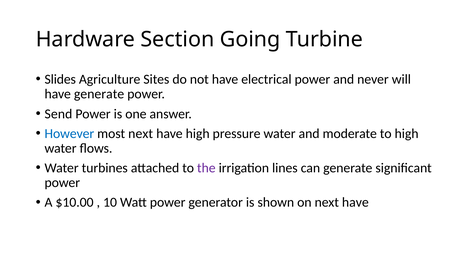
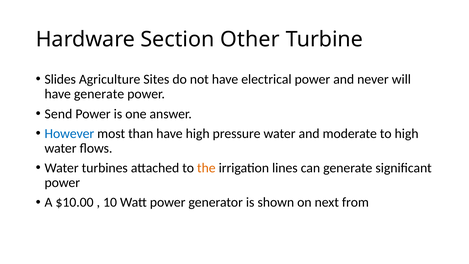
Going: Going -> Other
most next: next -> than
the colour: purple -> orange
on next have: have -> from
